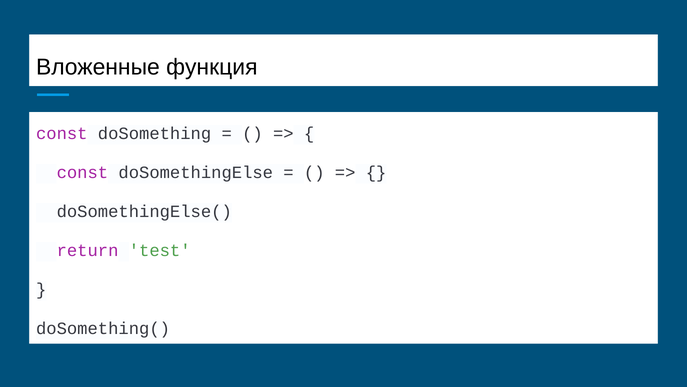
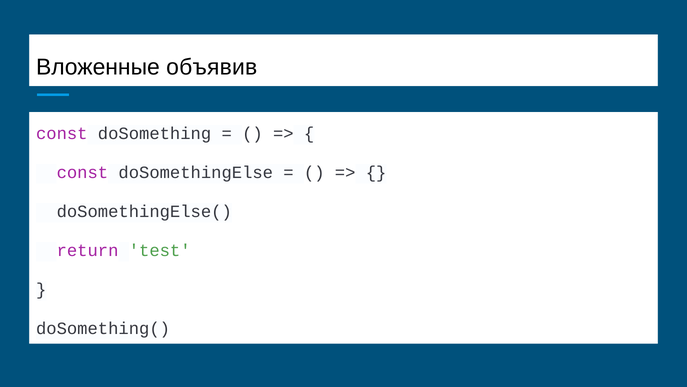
функция: функция -> объявив
